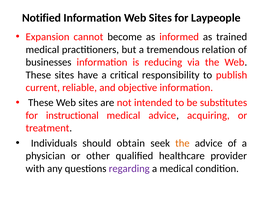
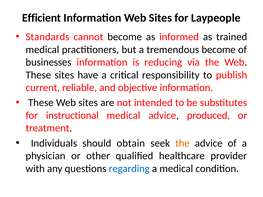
Notified: Notified -> Efficient
Expansion: Expansion -> Standards
tremendous relation: relation -> become
acquiring: acquiring -> produced
regarding colour: purple -> blue
